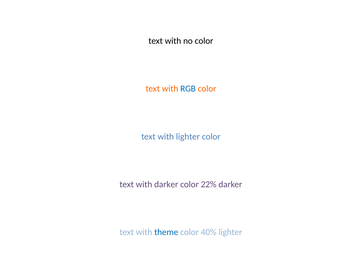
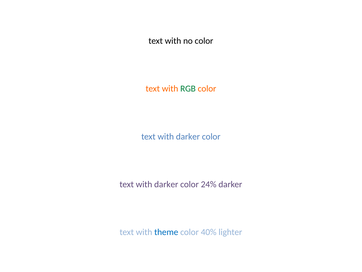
RGB colour: blue -> green
lighter at (188, 136): lighter -> darker
22%: 22% -> 24%
